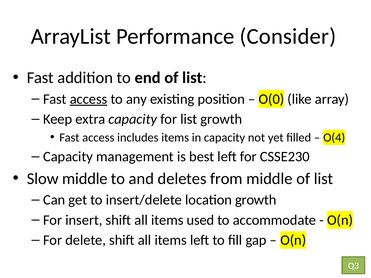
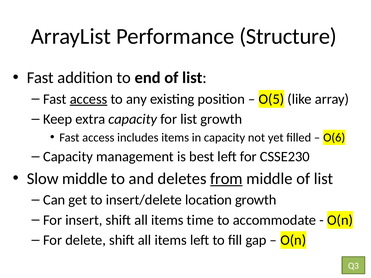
Consider: Consider -> Structure
O(0: O(0 -> O(5
O(4: O(4 -> O(6
from underline: none -> present
used: used -> time
